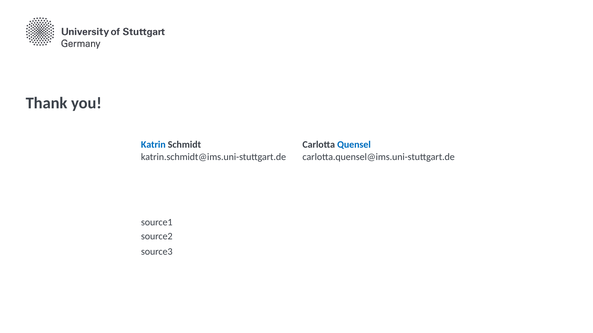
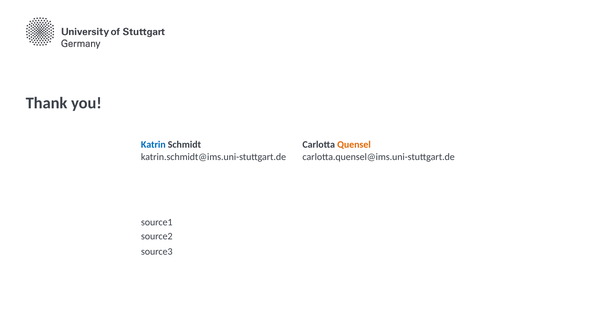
Quensel colour: blue -> orange
